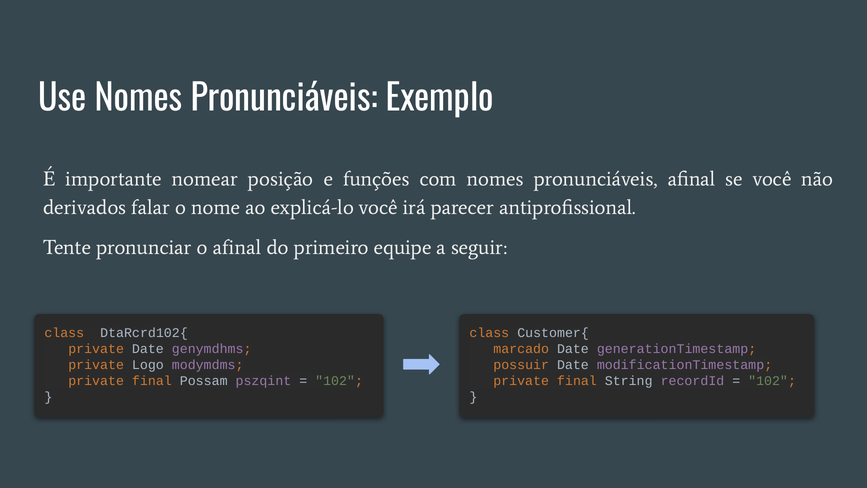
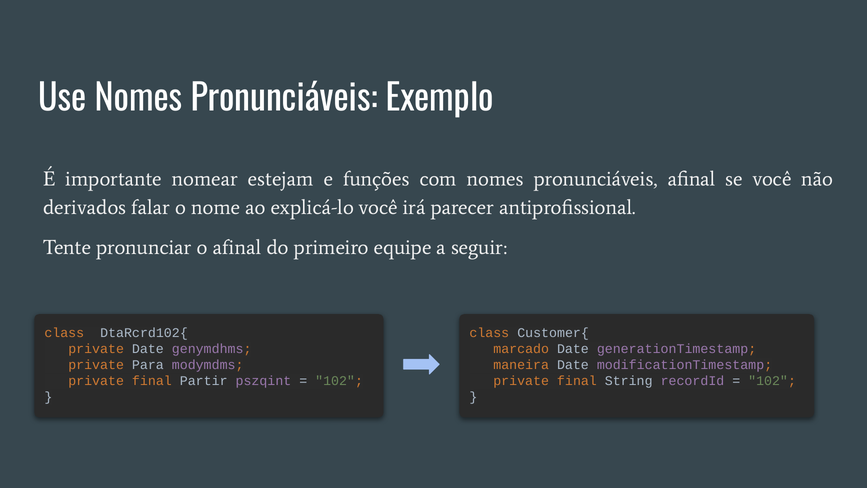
posição: posição -> estejam
Logo: Logo -> Para
possuir: possuir -> maneira
Possam: Possam -> Partir
